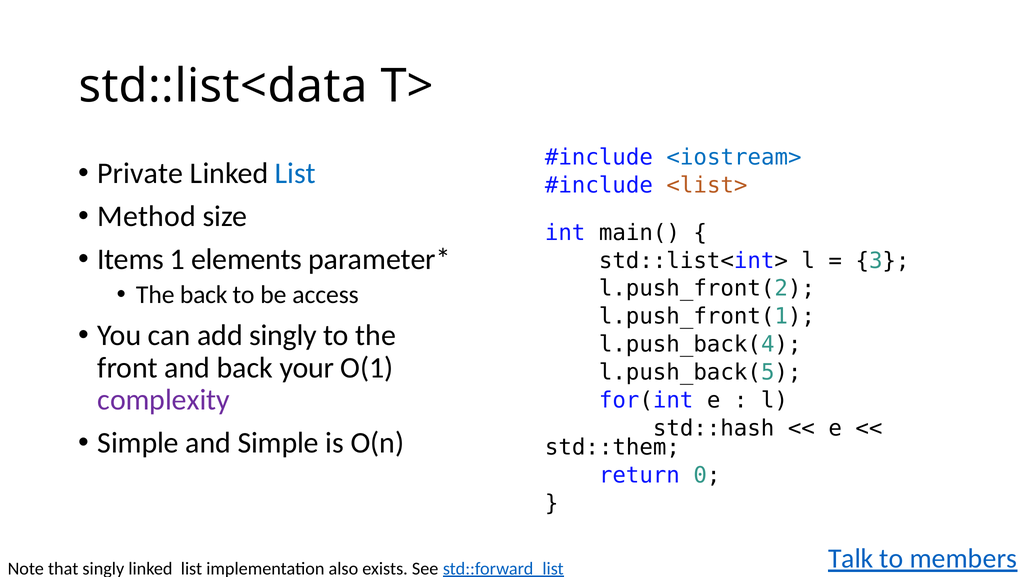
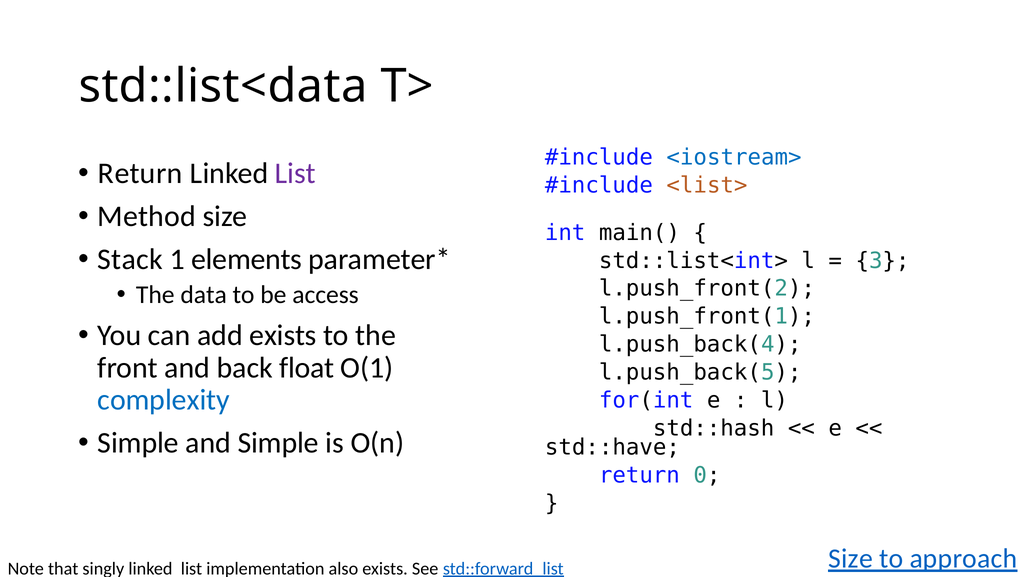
Private at (140, 173): Private -> Return
List at (295, 173) colour: blue -> purple
Items: Items -> Stack
The back: back -> data
add singly: singly -> exists
your: your -> float
complexity colour: purple -> blue
std::them: std::them -> std::have
Talk at (851, 559): Talk -> Size
members: members -> approach
